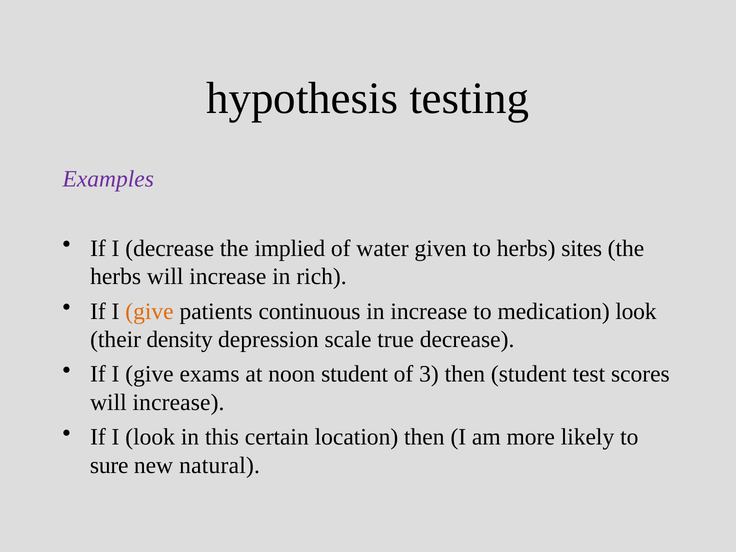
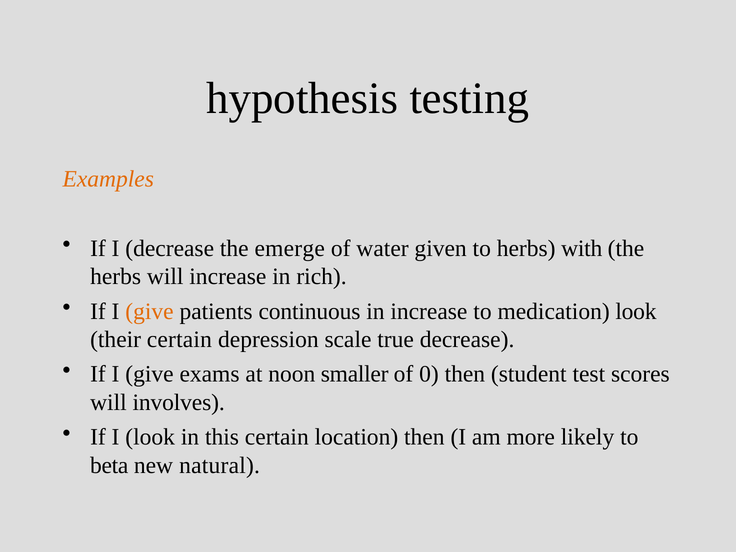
Examples colour: purple -> orange
implied: implied -> emerge
sites: sites -> with
their density: density -> certain
noon student: student -> smaller
3: 3 -> 0
increase at (179, 402): increase -> involves
sure: sure -> beta
